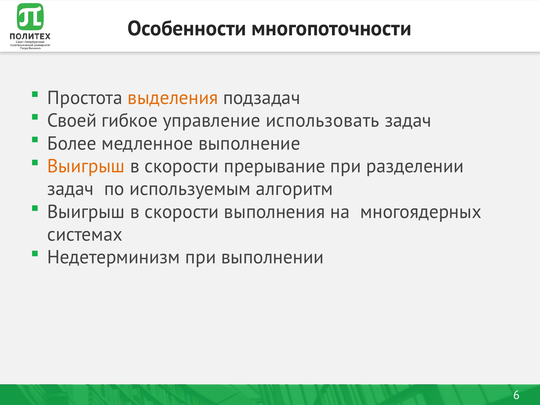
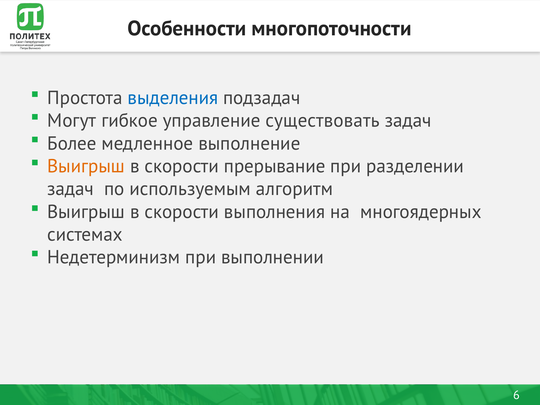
выделения colour: orange -> blue
Своей: Своей -> Могут
использовать: использовать -> существовать
